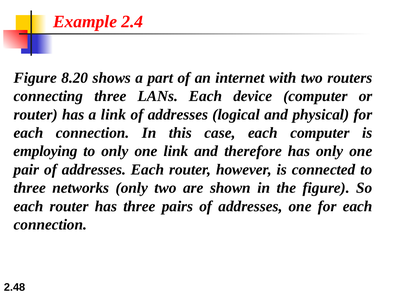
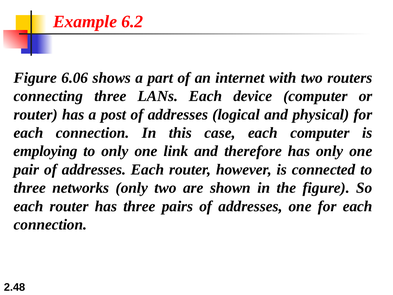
2.4: 2.4 -> 6.2
8.20: 8.20 -> 6.06
a link: link -> post
